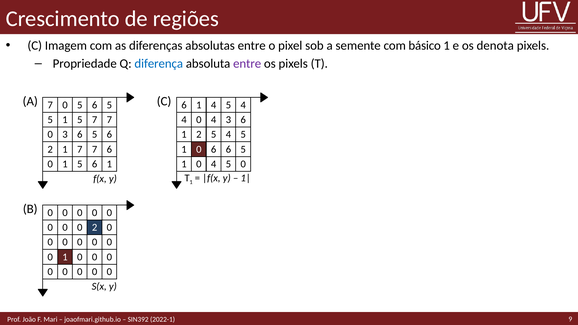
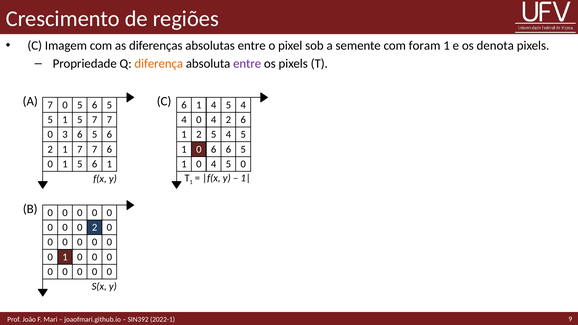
básico: básico -> foram
diferença colour: blue -> orange
4 3: 3 -> 2
